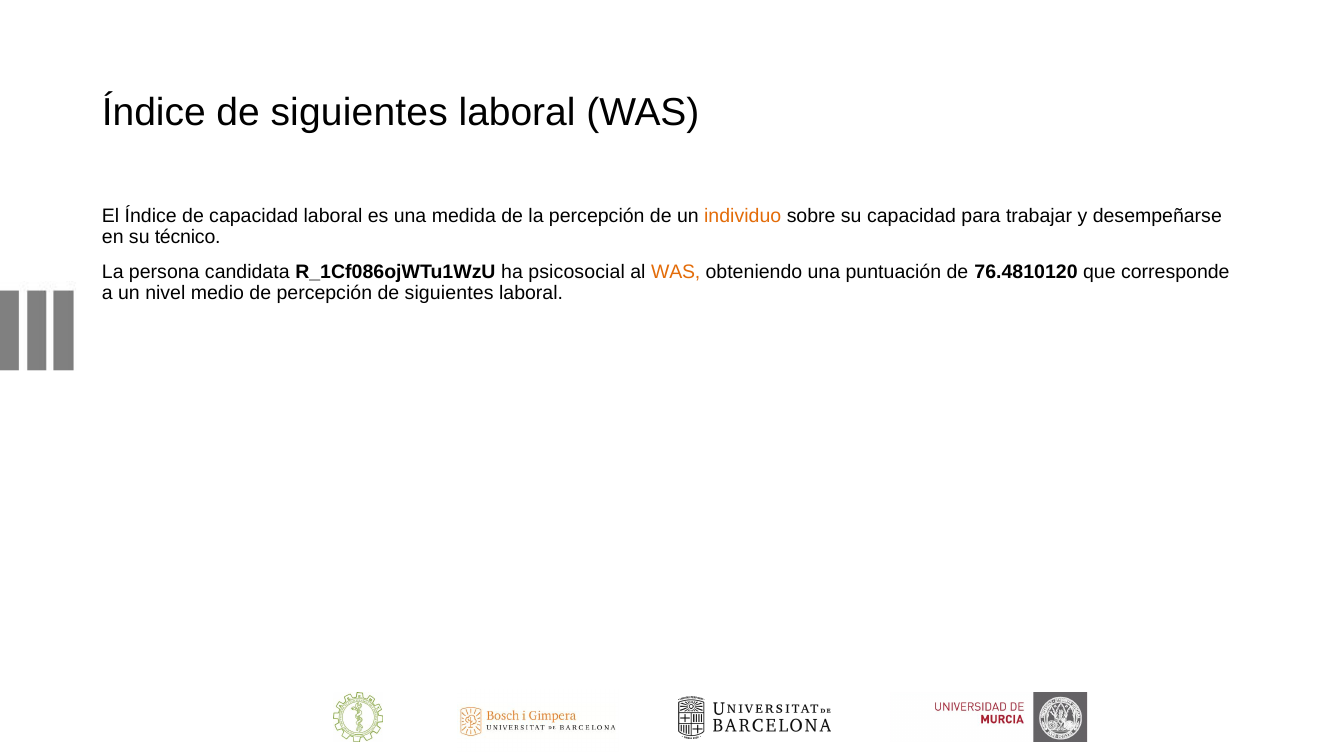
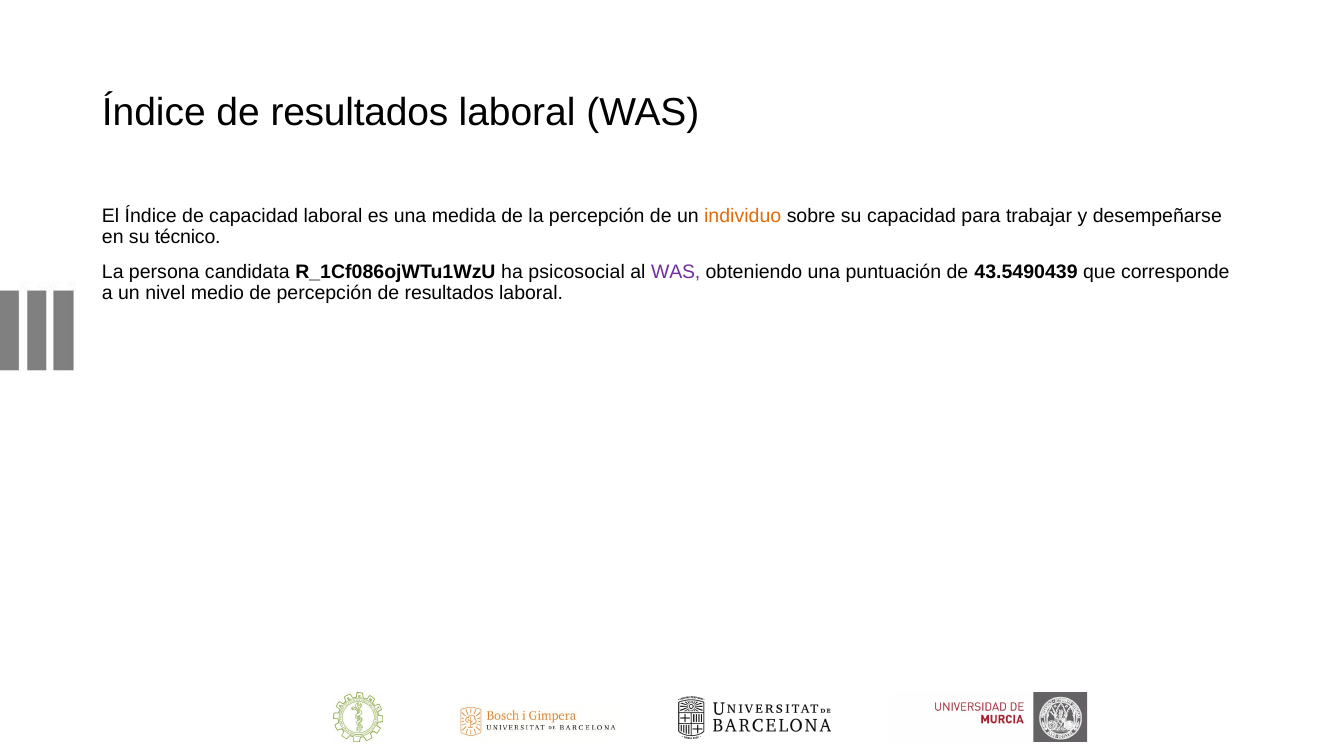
Índice de siguientes: siguientes -> resultados
WAS at (676, 272) colour: orange -> purple
76.4810120: 76.4810120 -> 43.5490439
percepción de siguientes: siguientes -> resultados
